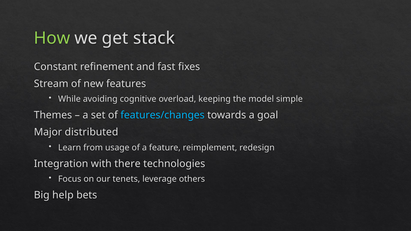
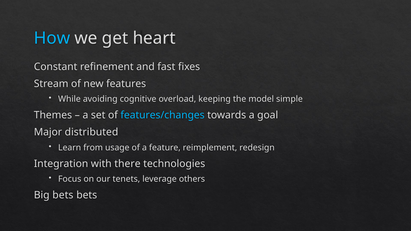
How colour: light green -> light blue
stack: stack -> heart
Big help: help -> bets
